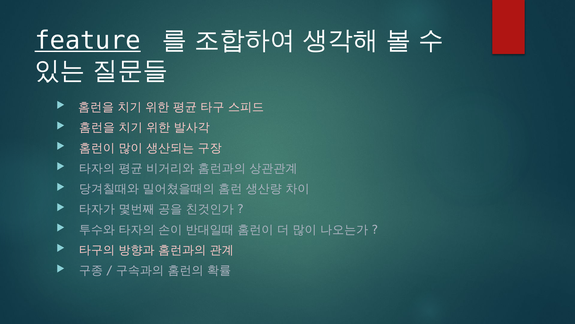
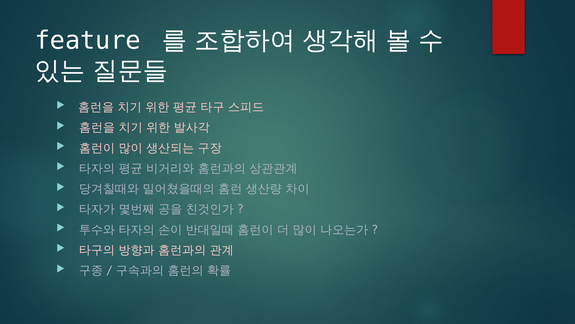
feature underline: present -> none
